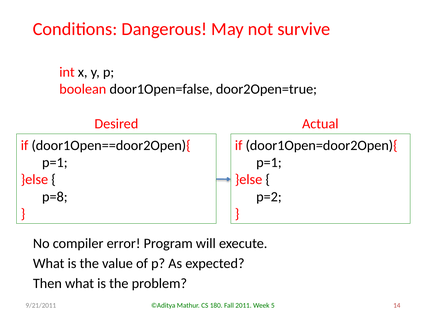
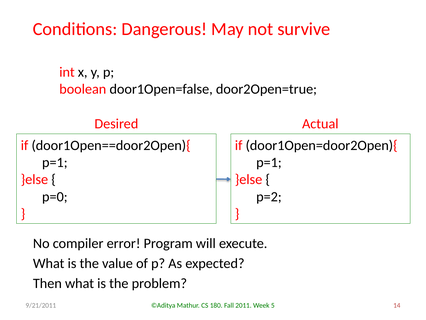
p=8: p=8 -> p=0
